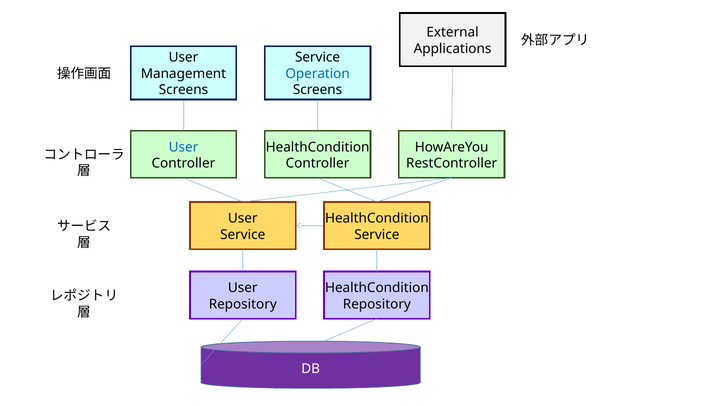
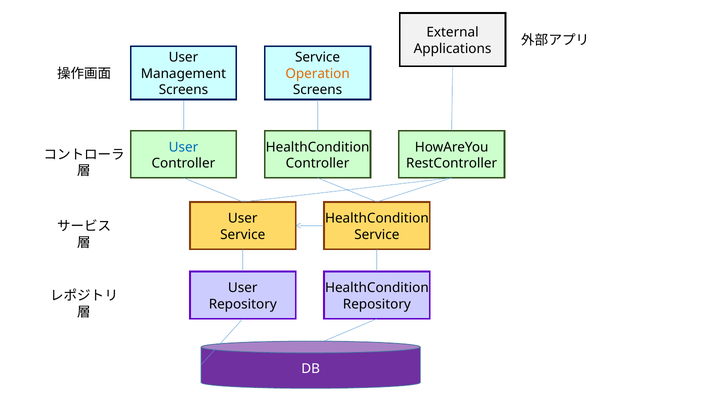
Operation colour: blue -> orange
